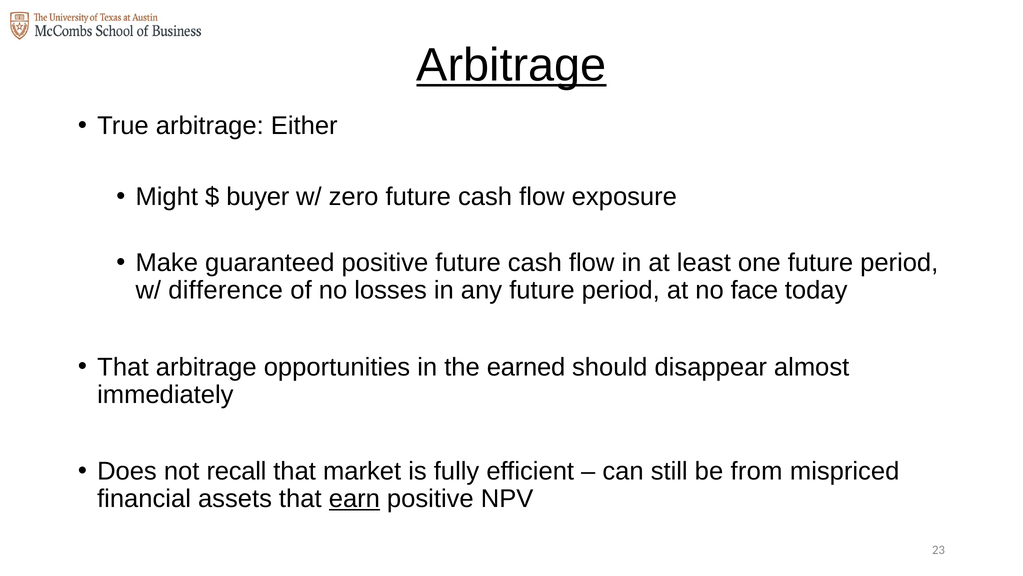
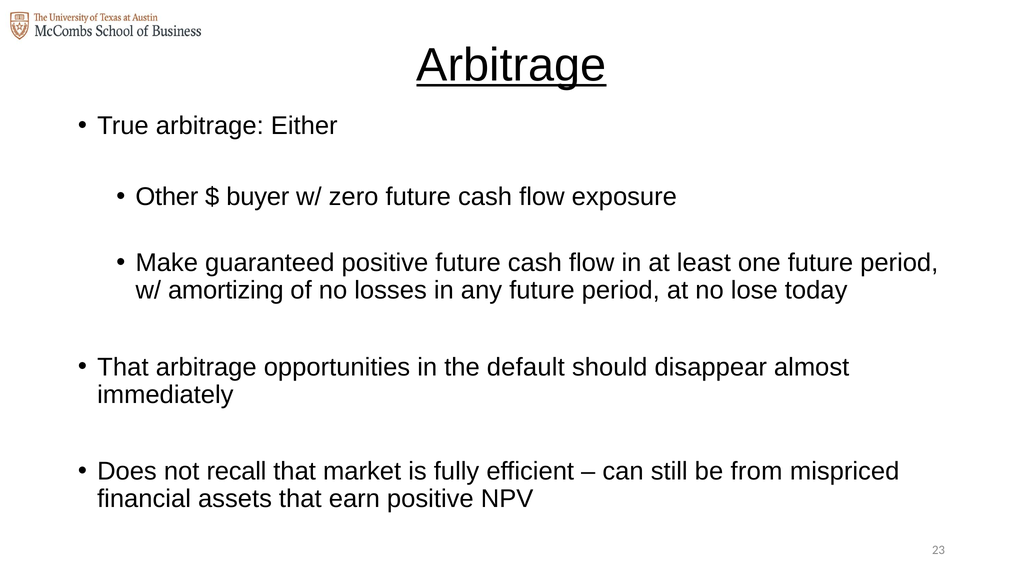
Might: Might -> Other
difference: difference -> amortizing
face: face -> lose
earned: earned -> default
earn underline: present -> none
